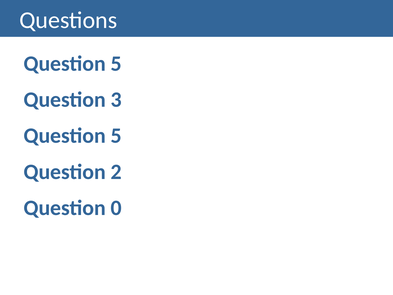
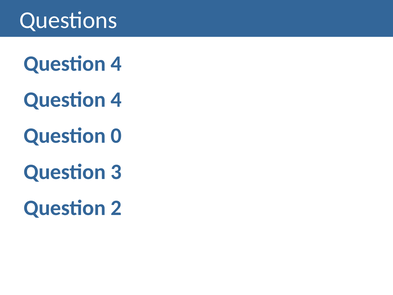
5 at (116, 64): 5 -> 4
3 at (116, 100): 3 -> 4
5 at (116, 136): 5 -> 0
2: 2 -> 3
0: 0 -> 2
